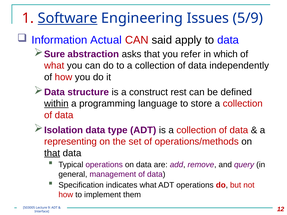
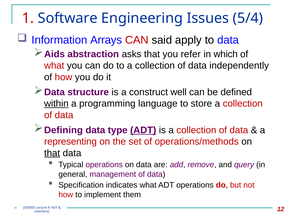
Software underline: present -> none
5/9: 5/9 -> 5/4
Actual: Actual -> Arrays
Sure: Sure -> Aids
rest: rest -> well
Isolation: Isolation -> Defining
ADT at (143, 130) underline: none -> present
